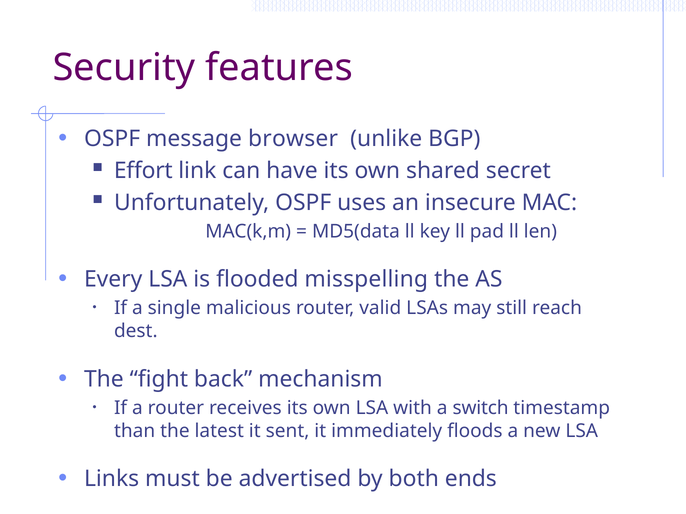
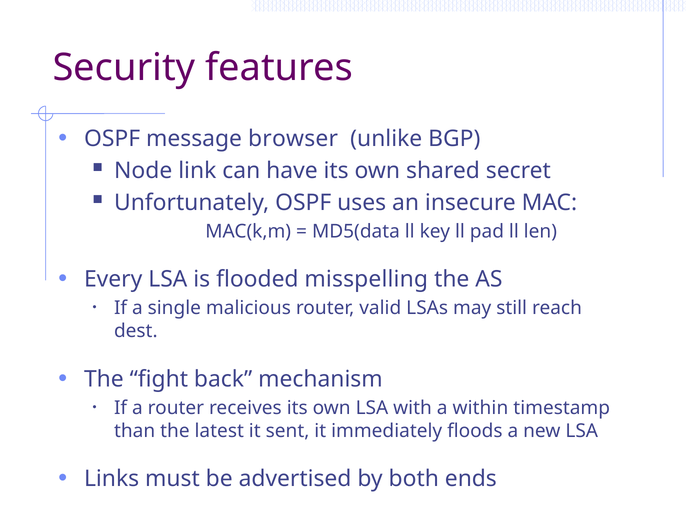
Effort: Effort -> Node
switch: switch -> within
